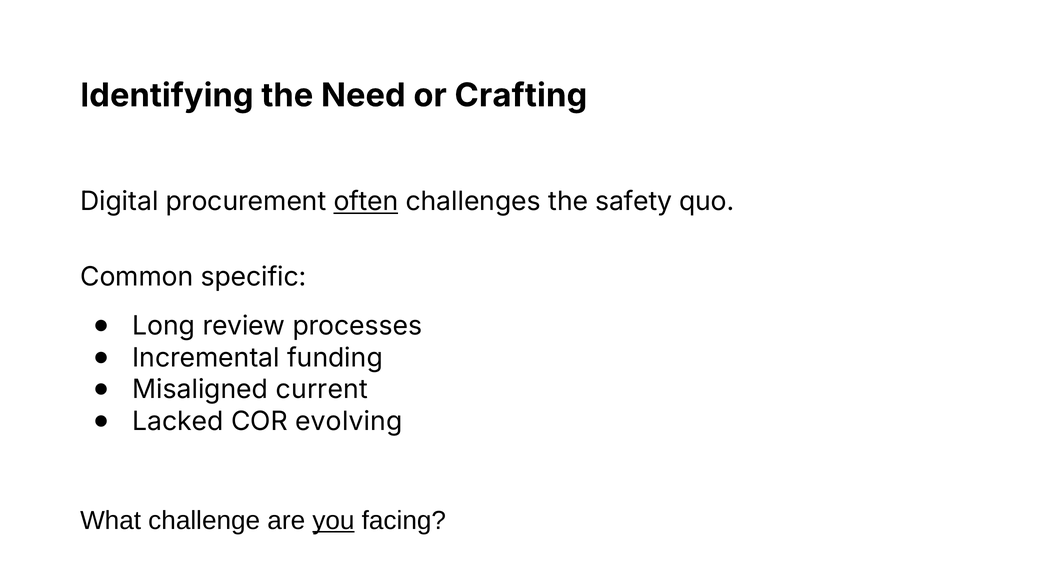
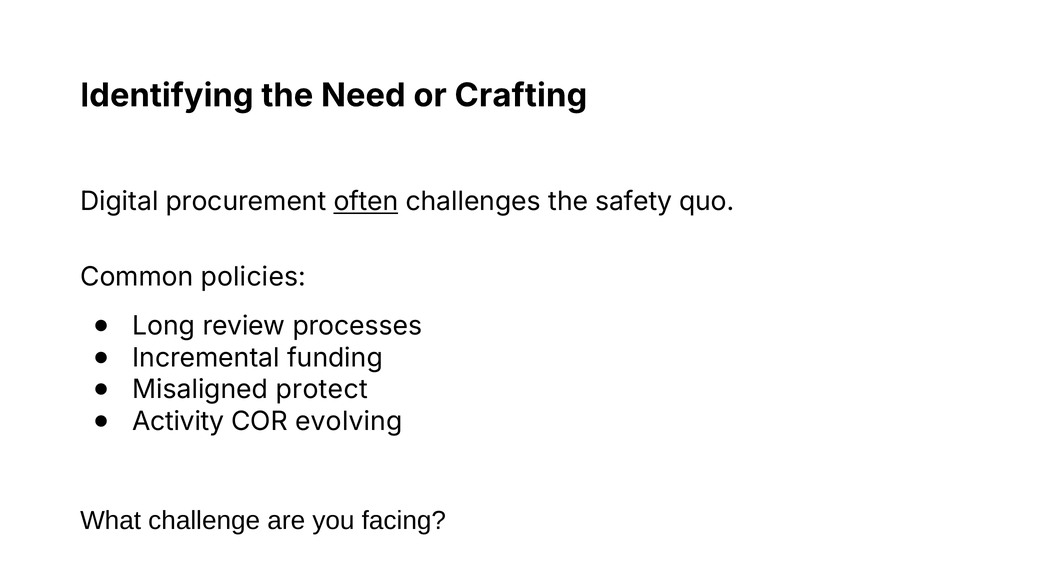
specific: specific -> policies
current: current -> protect
Lacked: Lacked -> Activity
you underline: present -> none
